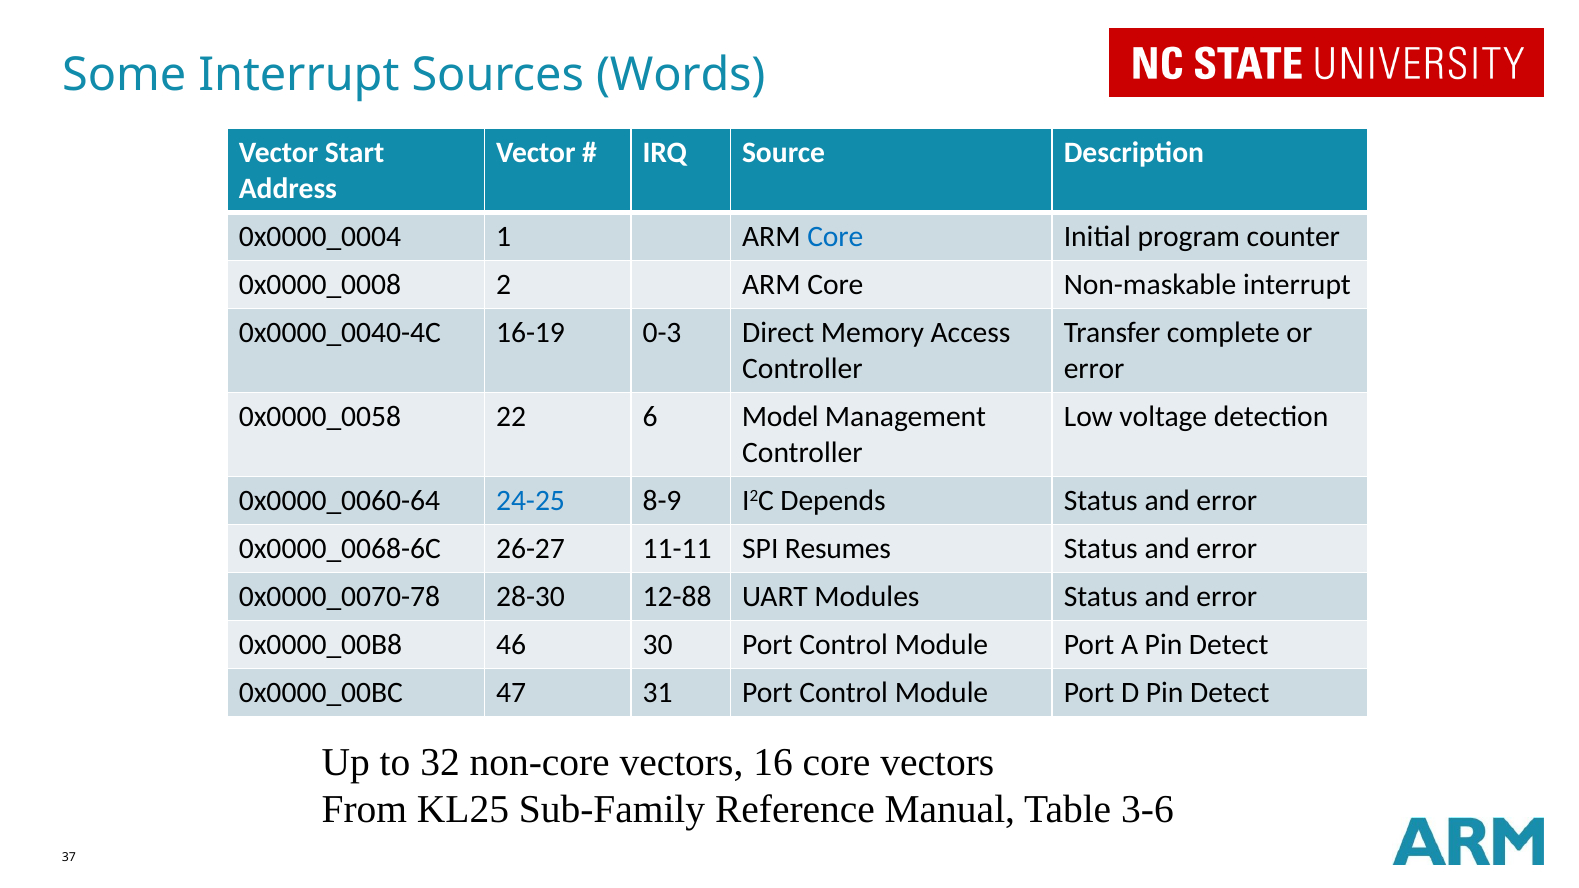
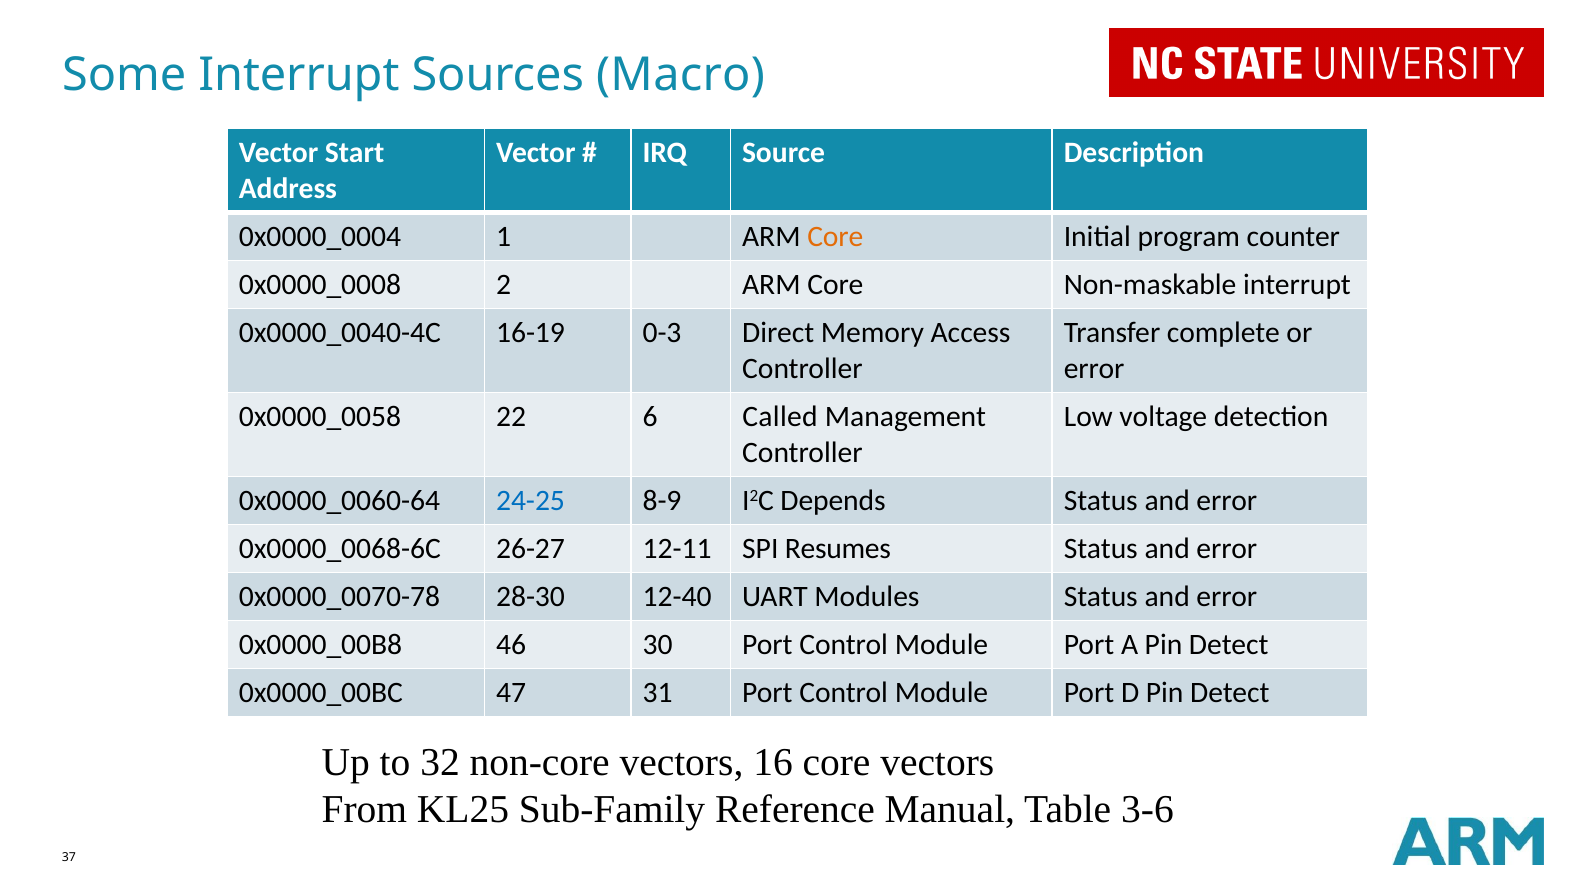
Words: Words -> Macro
Core at (835, 237) colour: blue -> orange
Model: Model -> Called
11-11: 11-11 -> 12-11
12-88: 12-88 -> 12-40
